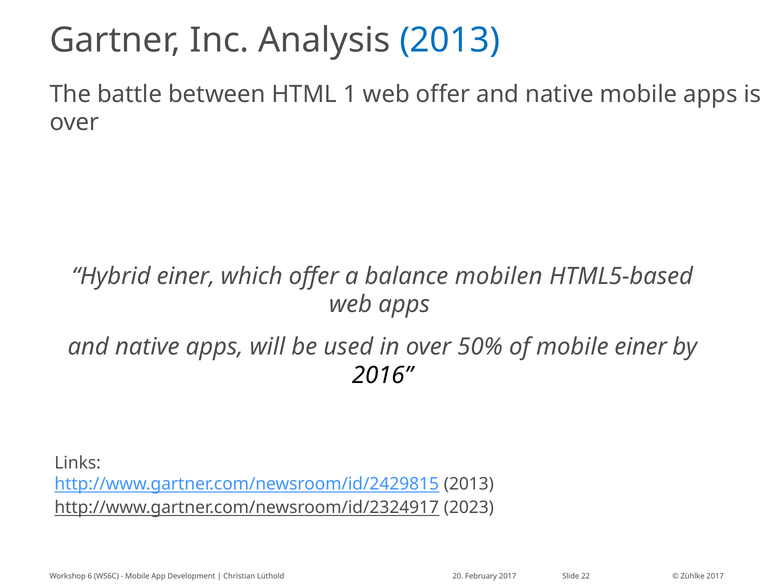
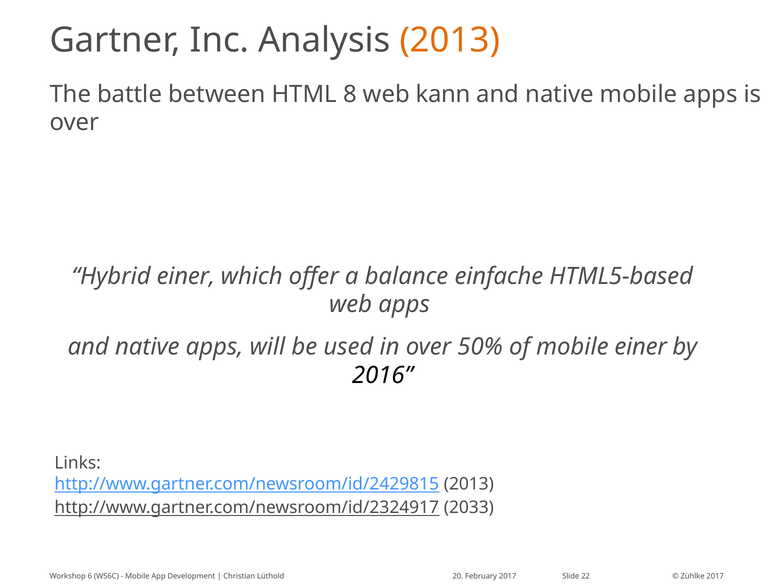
2013 at (450, 40) colour: blue -> orange
1: 1 -> 8
web offer: offer -> kann
mobilen: mobilen -> einfache
2023: 2023 -> 2033
